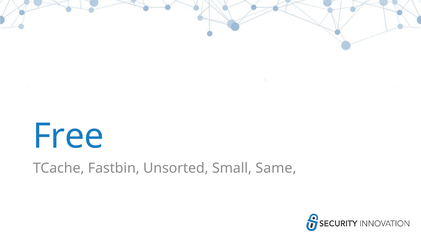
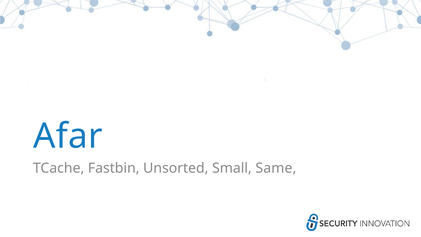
Free: Free -> Afar
